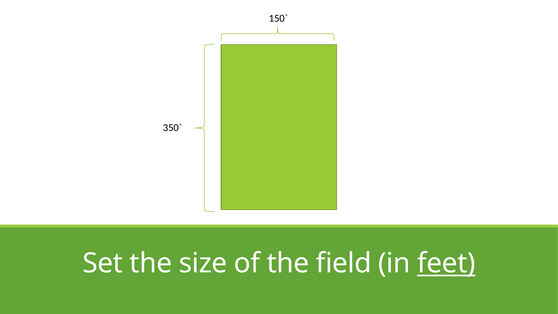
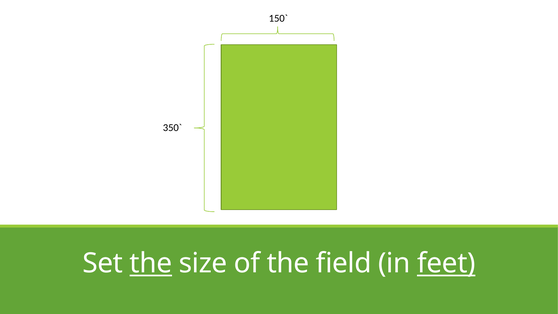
the at (151, 263) underline: none -> present
